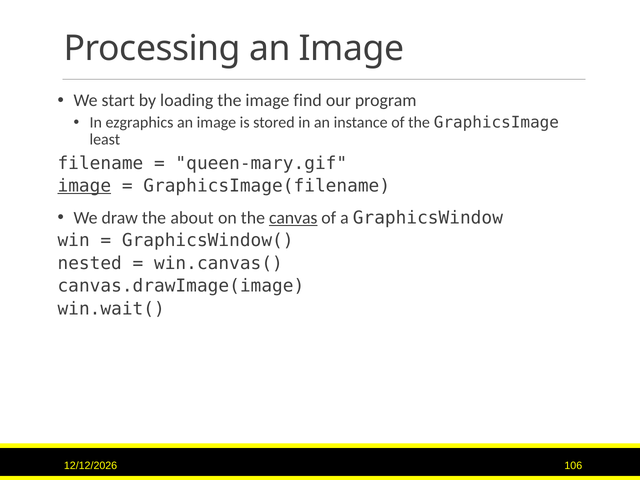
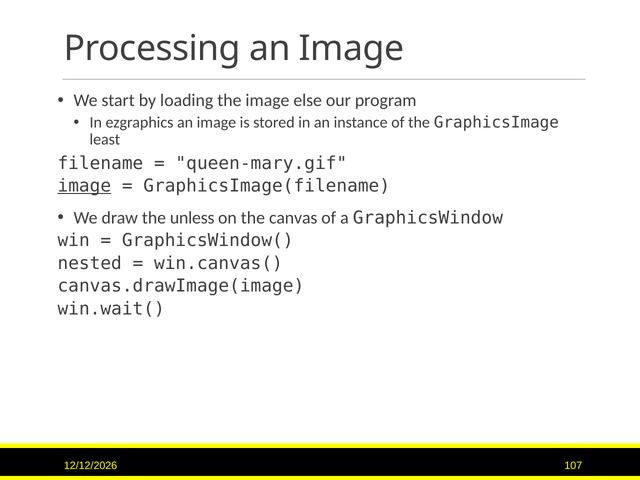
find: find -> else
about: about -> unless
canvas underline: present -> none
106: 106 -> 107
